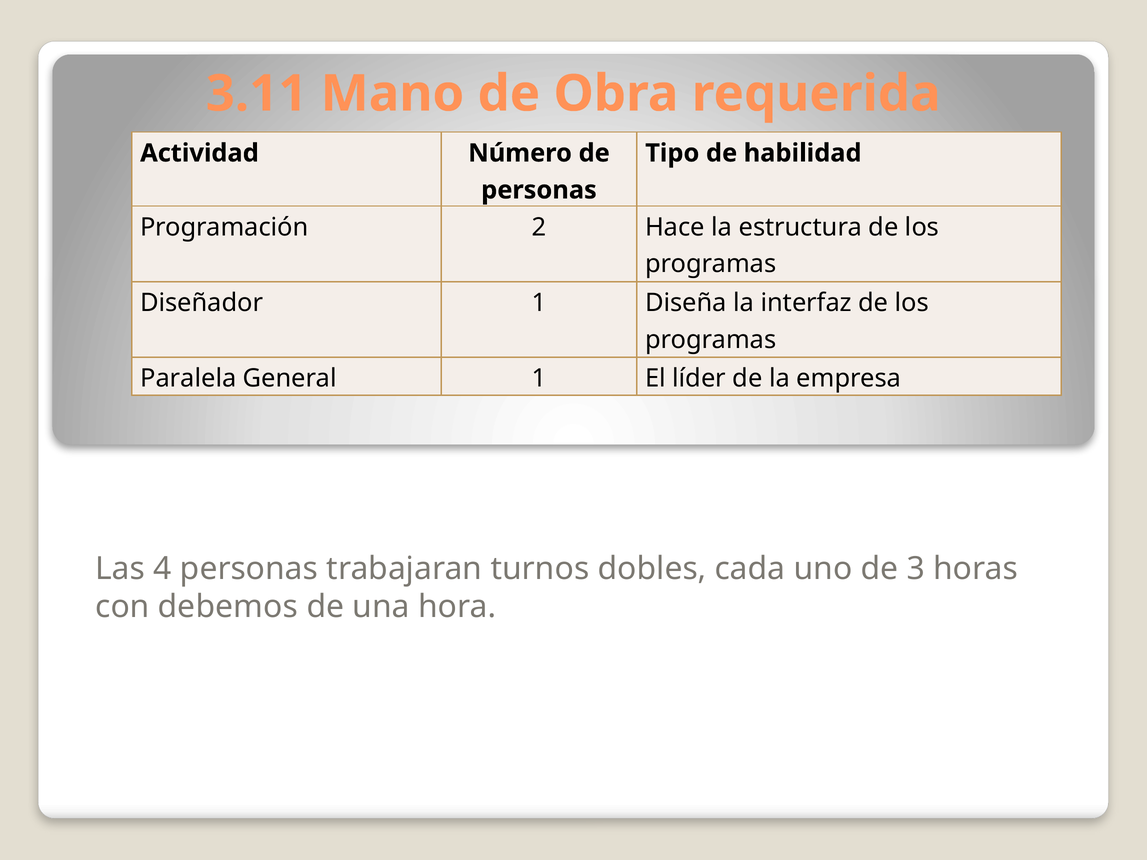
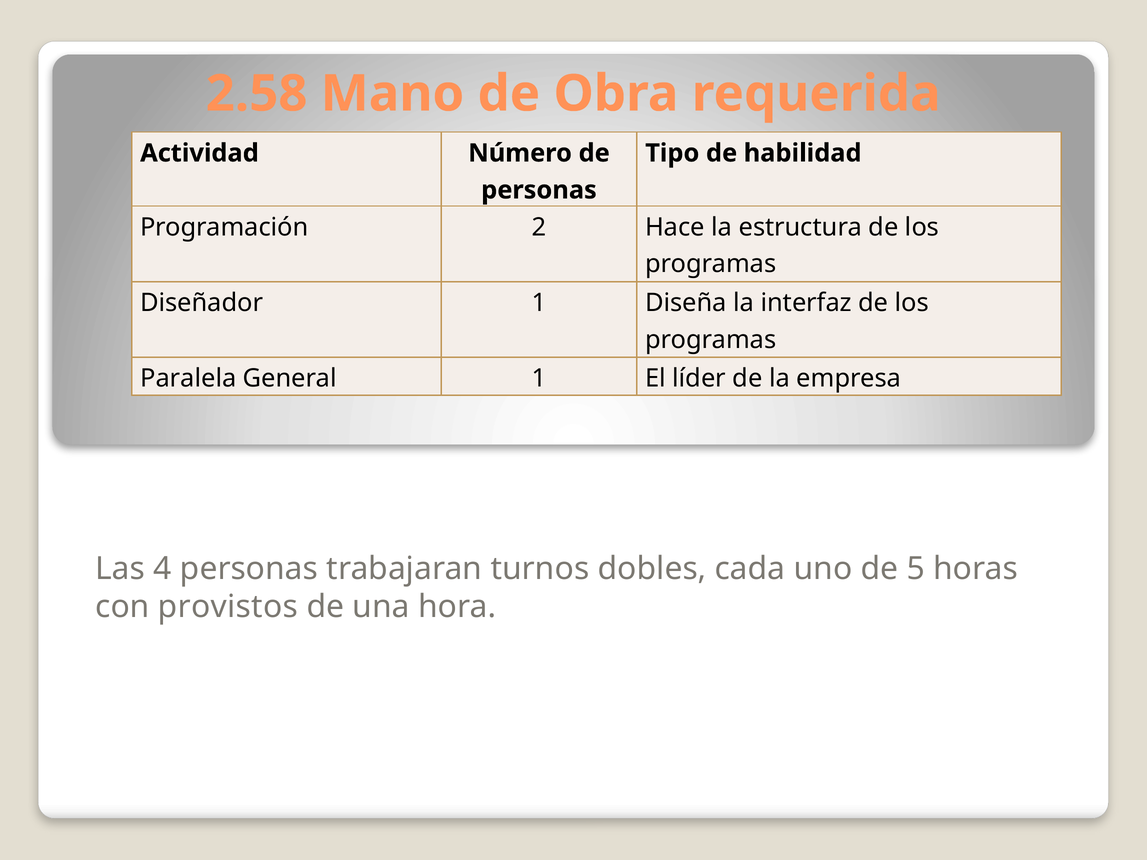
3.11: 3.11 -> 2.58
3: 3 -> 5
debemos: debemos -> provistos
